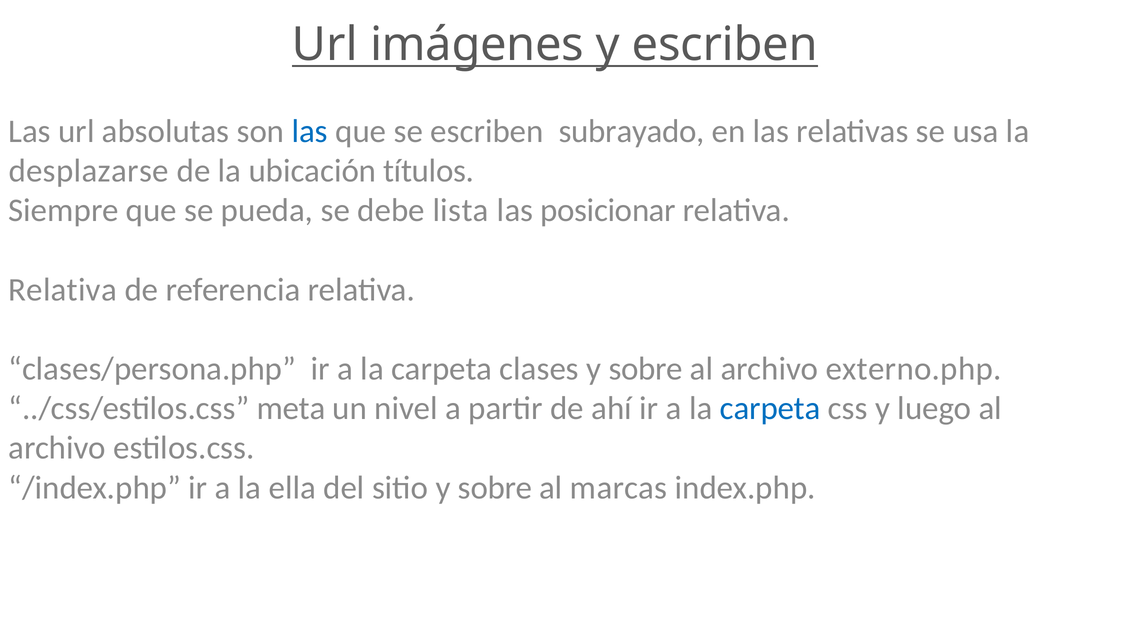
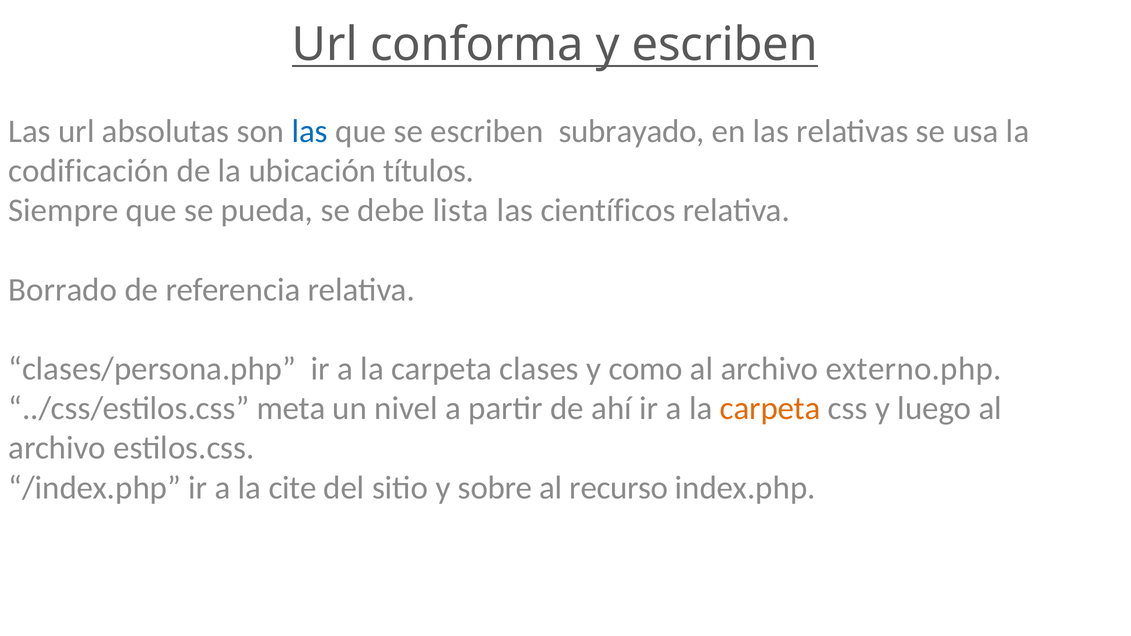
imágenes: imágenes -> conforma
desplazarse: desplazarse -> codificación
posicionar: posicionar -> científicos
Relativa at (63, 290): Relativa -> Borrado
clases y sobre: sobre -> como
carpeta at (770, 409) colour: blue -> orange
ella: ella -> cite
marcas: marcas -> recurso
